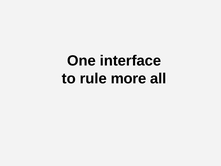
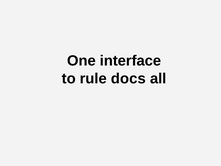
more: more -> docs
